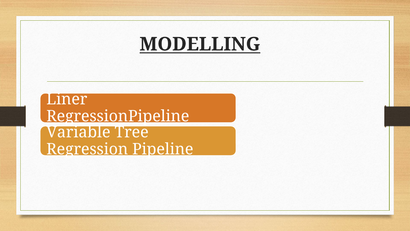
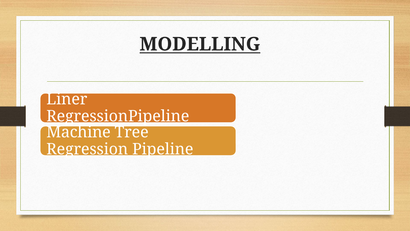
Variable: Variable -> Machine
